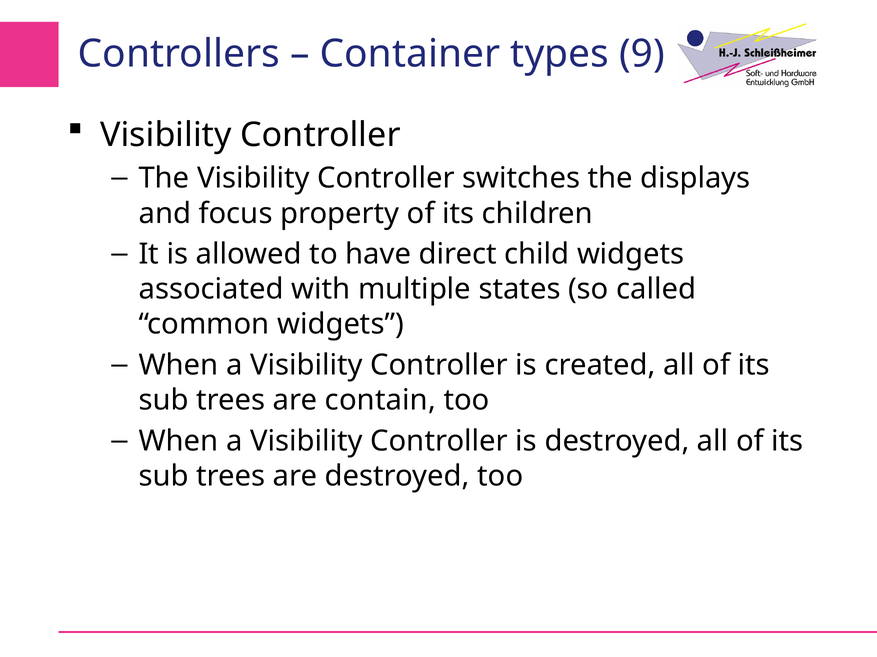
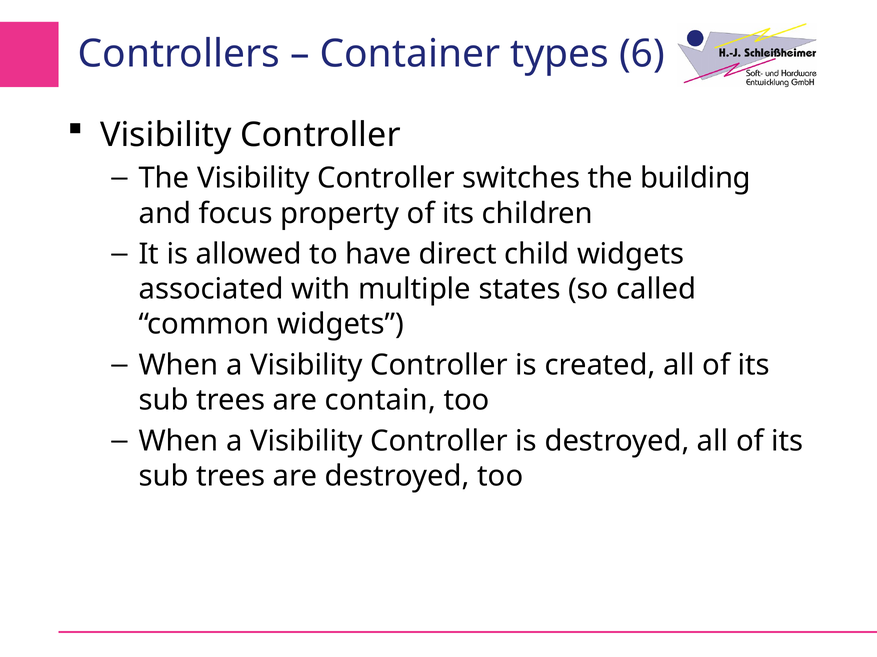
9: 9 -> 6
displays: displays -> building
